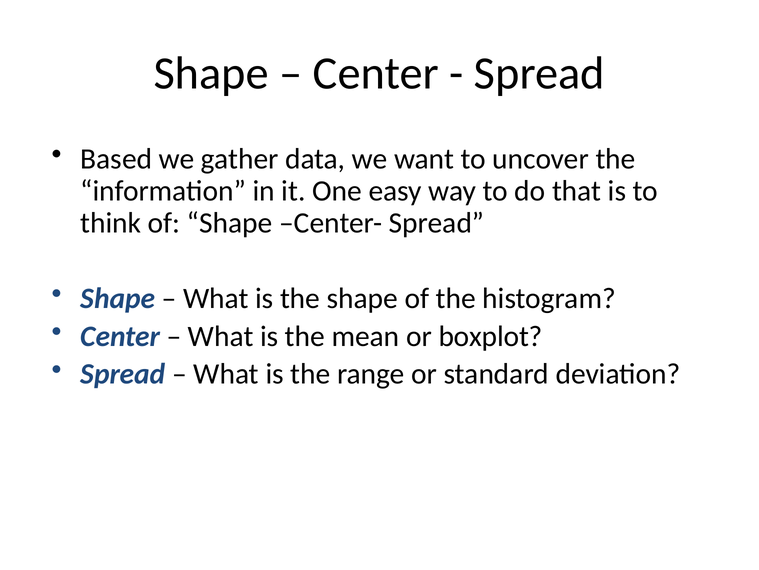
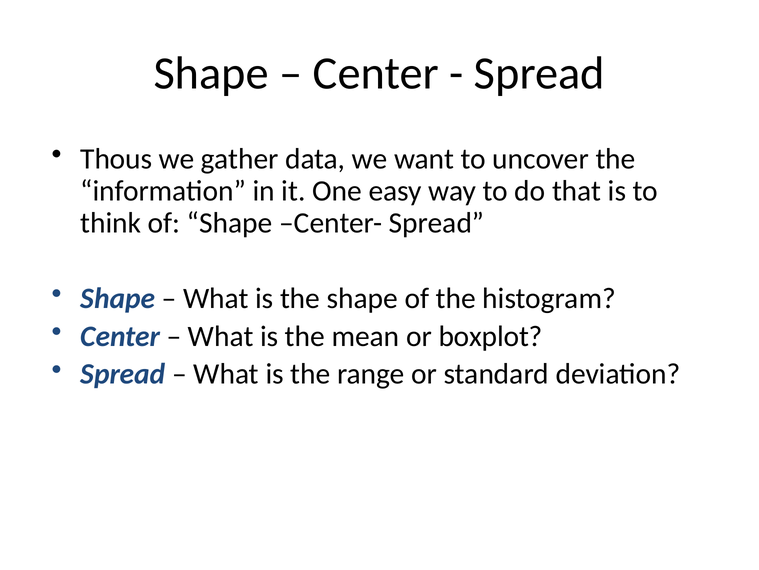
Based: Based -> Thous
